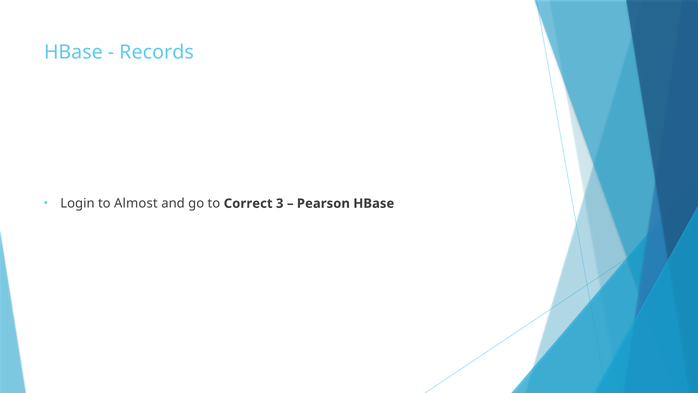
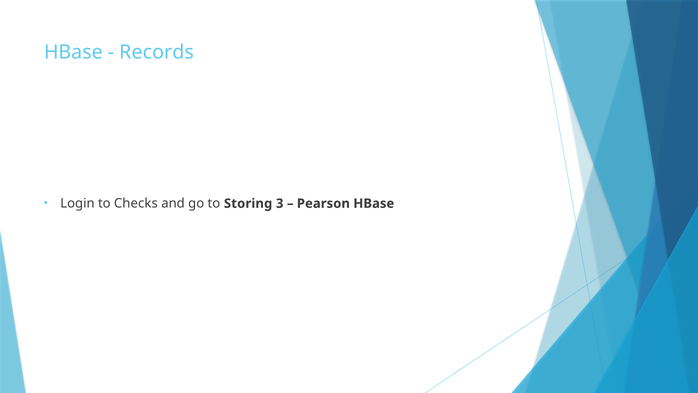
Almost: Almost -> Checks
Correct: Correct -> Storing
